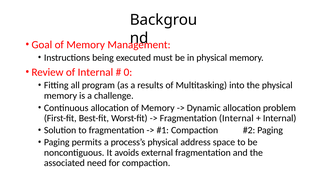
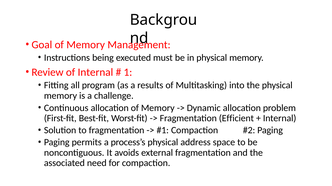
0: 0 -> 1
Fragmentation Internal: Internal -> Efficient
